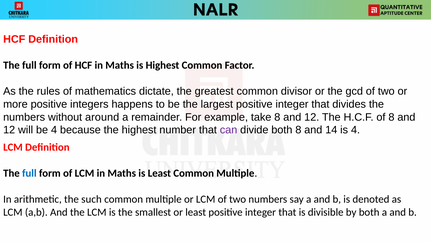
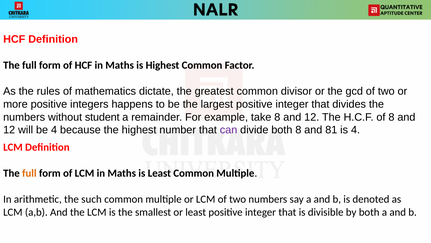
around: around -> student
14: 14 -> 81
full at (29, 173) colour: blue -> orange
